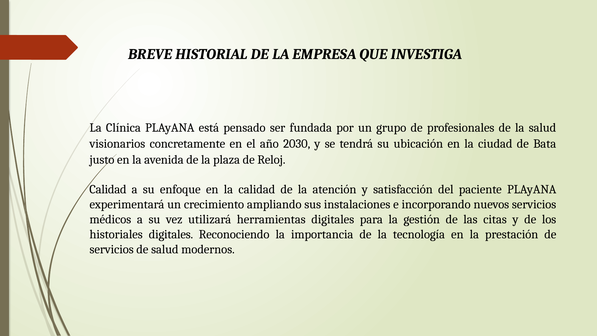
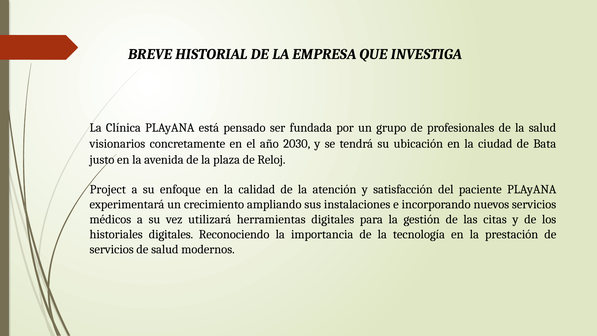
Calidad at (108, 189): Calidad -> Project
